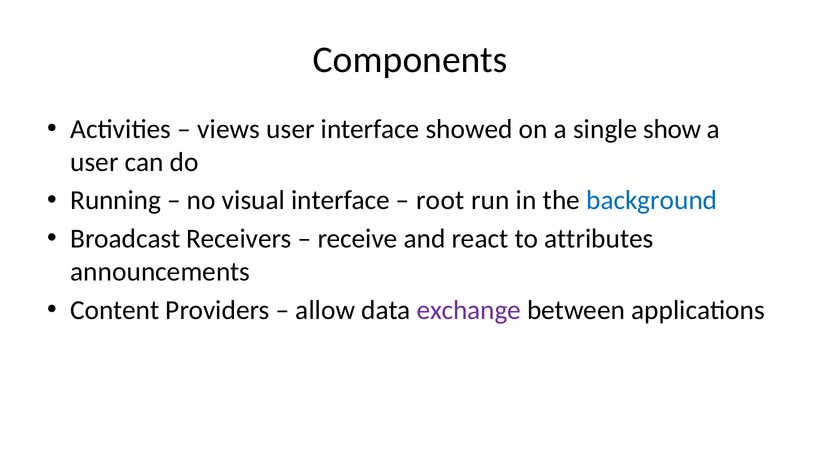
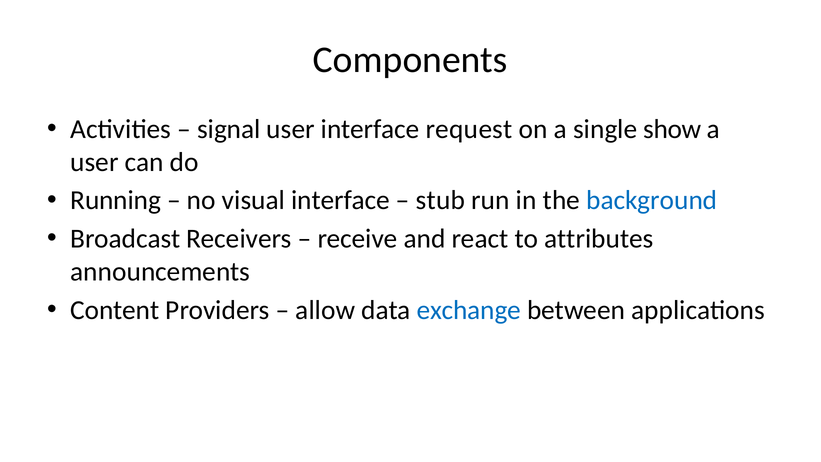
views: views -> signal
showed: showed -> request
root: root -> stub
exchange colour: purple -> blue
